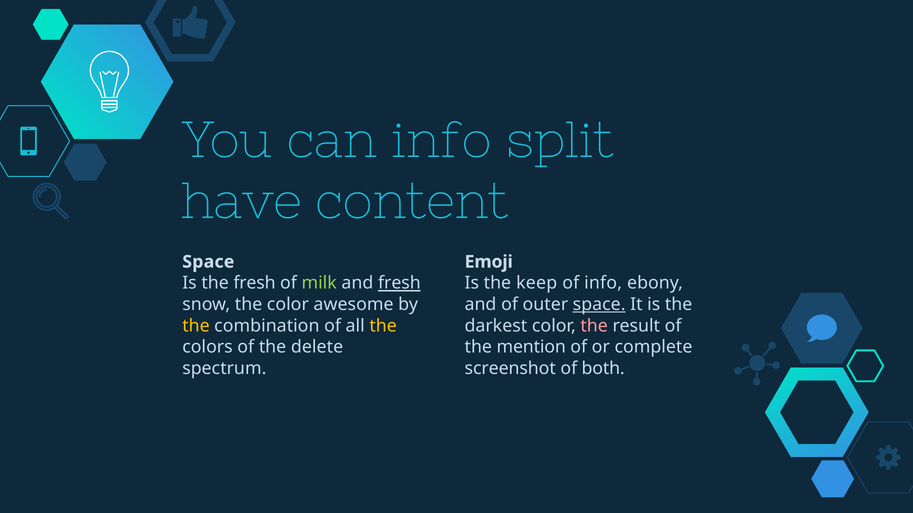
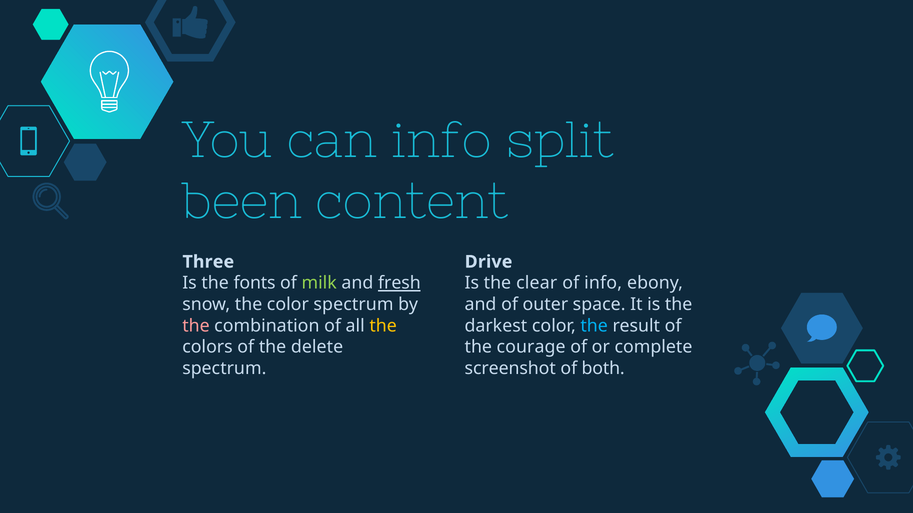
have: have -> been
Space at (208, 262): Space -> Three
Emoji: Emoji -> Drive
the fresh: fresh -> fonts
keep: keep -> clear
color awesome: awesome -> spectrum
space at (599, 305) underline: present -> none
the at (196, 326) colour: yellow -> pink
the at (594, 326) colour: pink -> light blue
mention: mention -> courage
